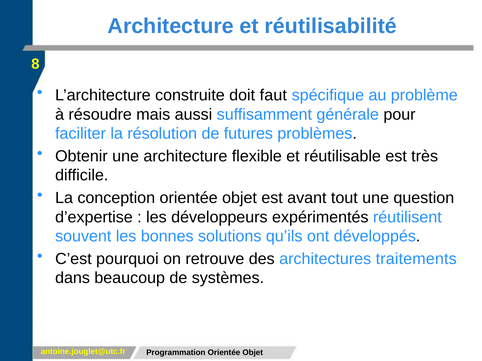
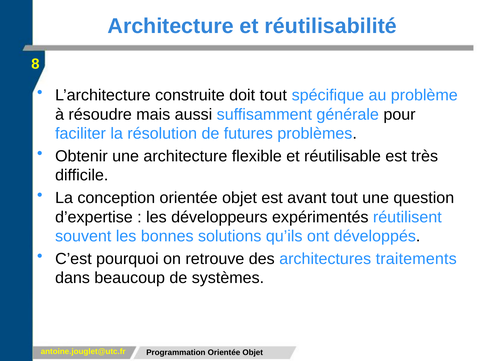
doit faut: faut -> tout
